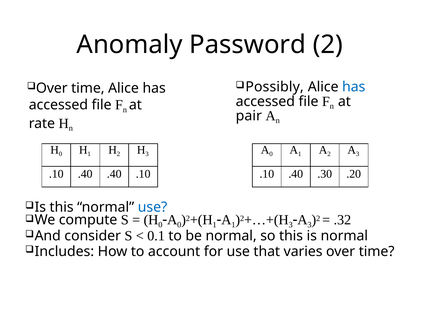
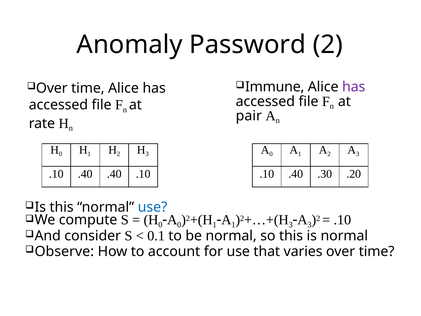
Possibly: Possibly -> Immune
has at (354, 87) colour: blue -> purple
.32 at (342, 220): .32 -> .10
Includes: Includes -> Observe
